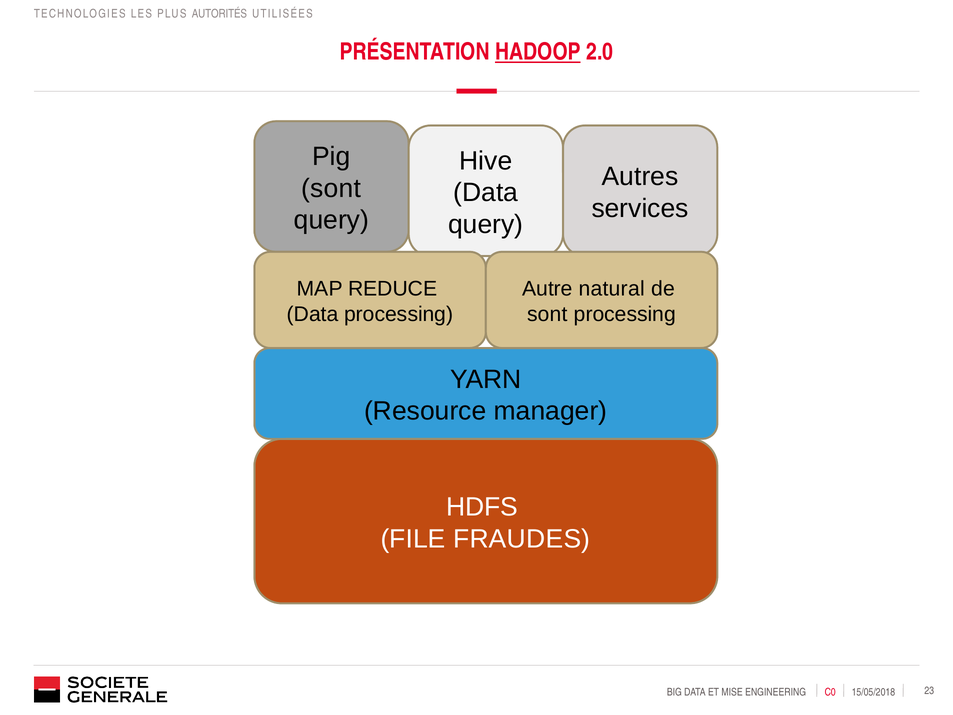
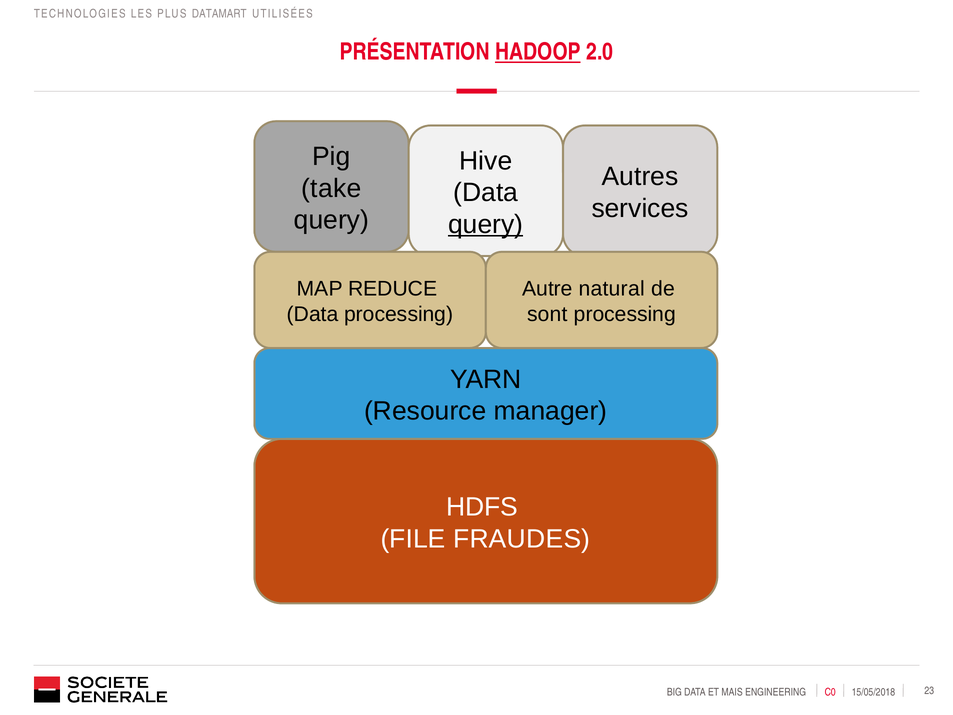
AUTORITÉS: AUTORITÉS -> DATAMART
sont at (331, 188): sont -> take
query at (486, 224) underline: none -> present
MISE: MISE -> MAIS
